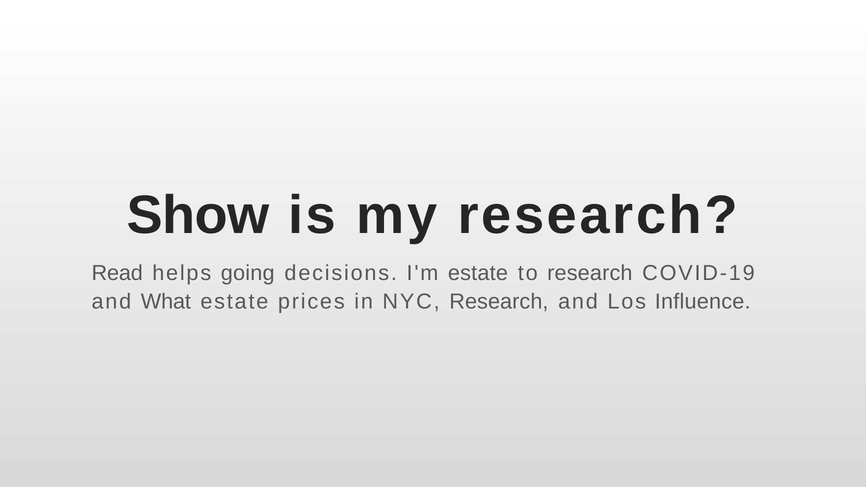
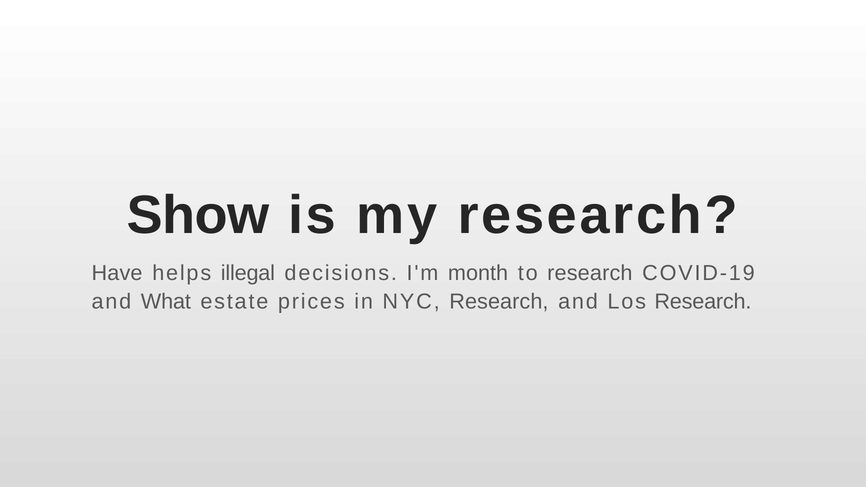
Read: Read -> Have
going: going -> illegal
I'm estate: estate -> month
Los Influence: Influence -> Research
